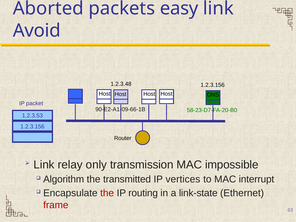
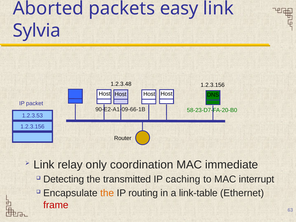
Avoid: Avoid -> Sylvia
transmission: transmission -> coordination
impossible: impossible -> immediate
Algorithm: Algorithm -> Detecting
vertices: vertices -> caching
the at (107, 193) colour: red -> orange
link-state: link-state -> link-table
